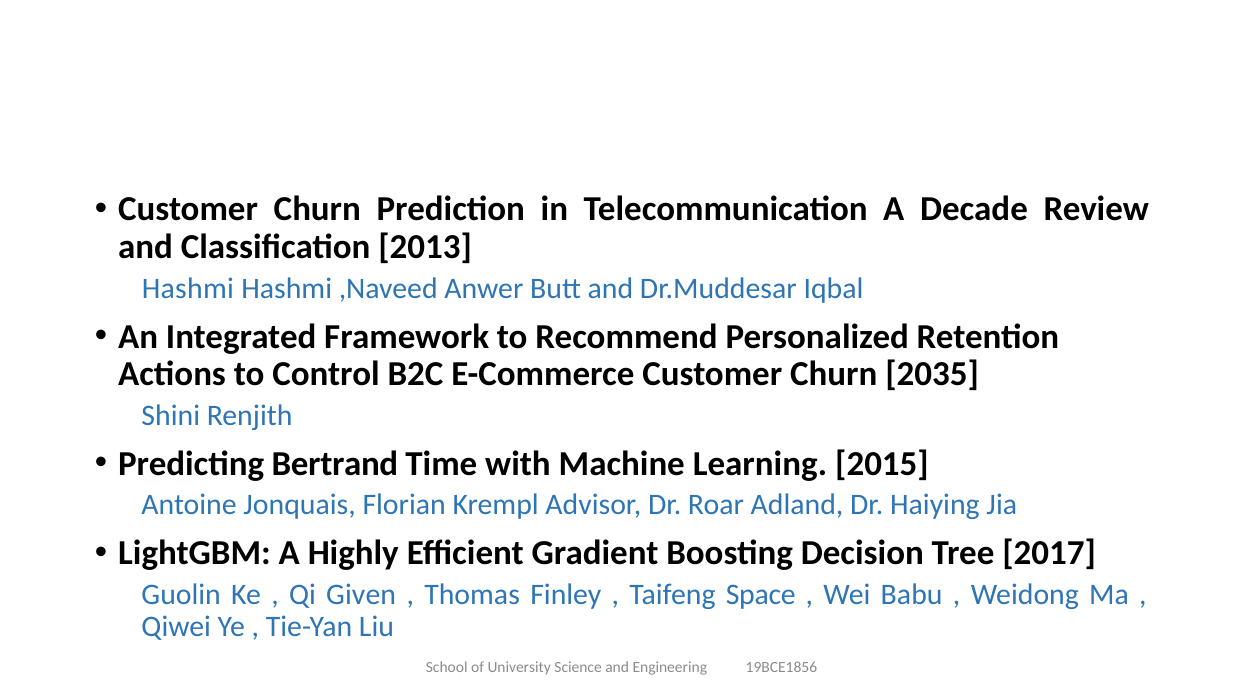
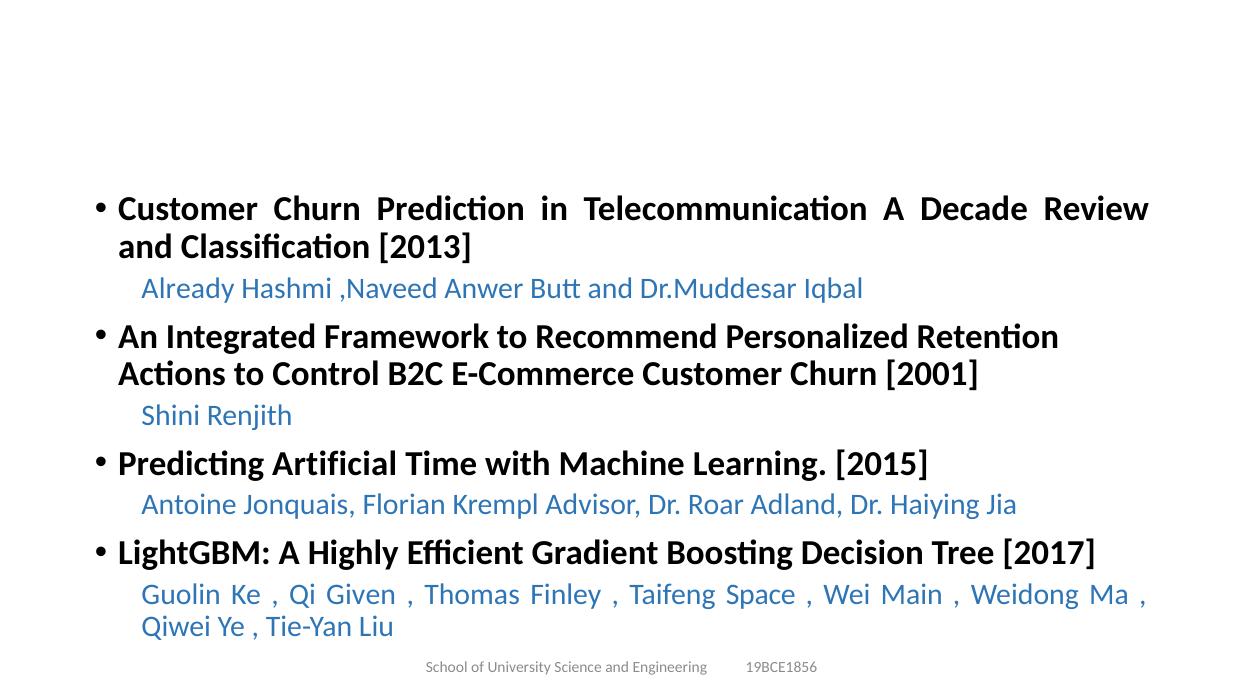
Hashmi at (188, 289): Hashmi -> Already
2035: 2035 -> 2001
Bertrand: Bertrand -> Artificial
Babu: Babu -> Main
